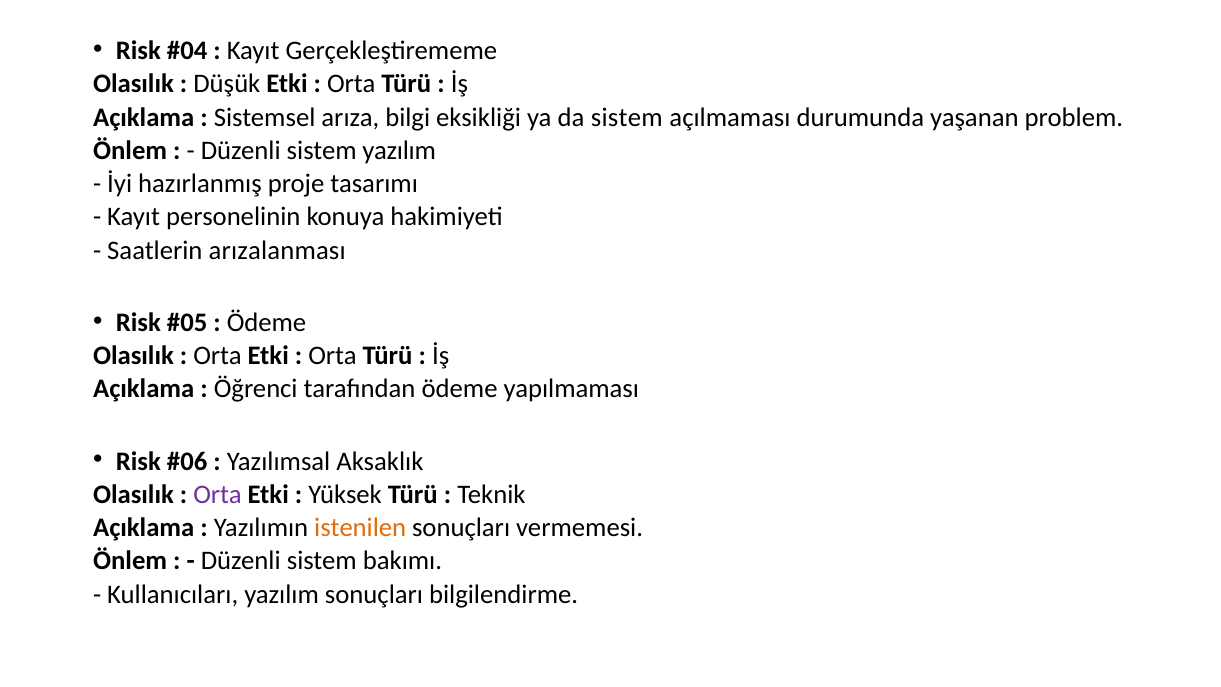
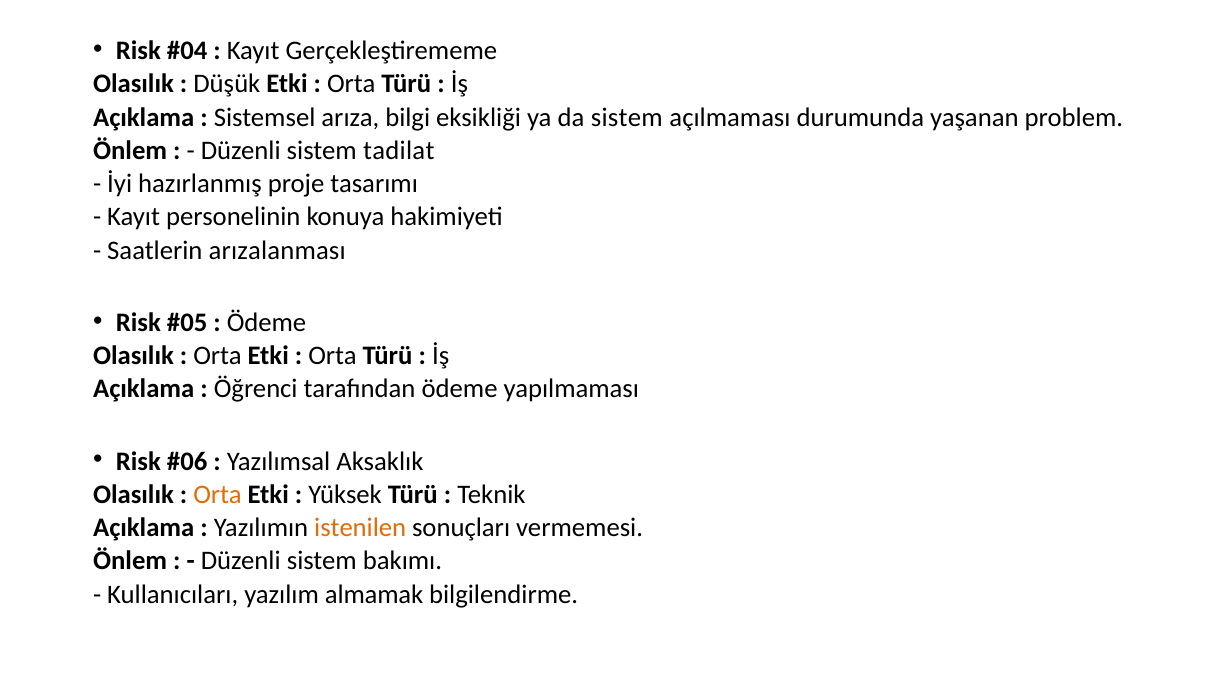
sistem yazılım: yazılım -> tadilat
Orta at (218, 494) colour: purple -> orange
yazılım sonuçları: sonuçları -> almamak
